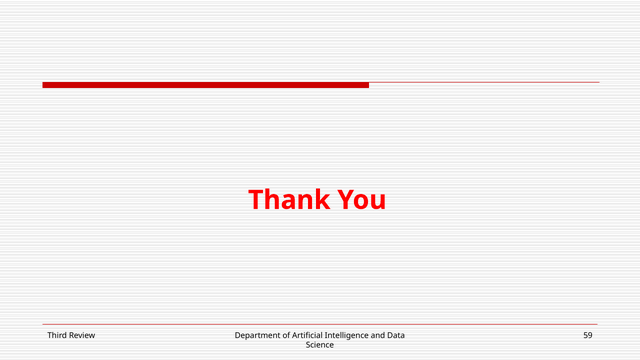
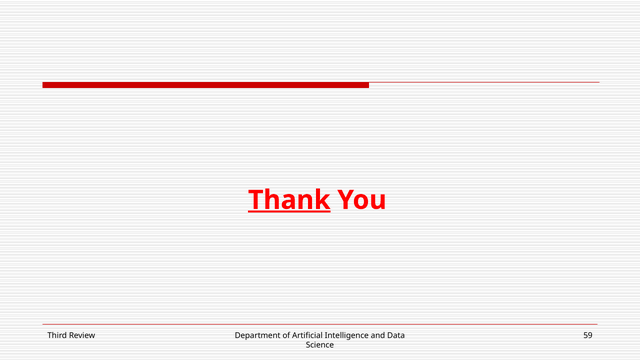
Thank underline: none -> present
